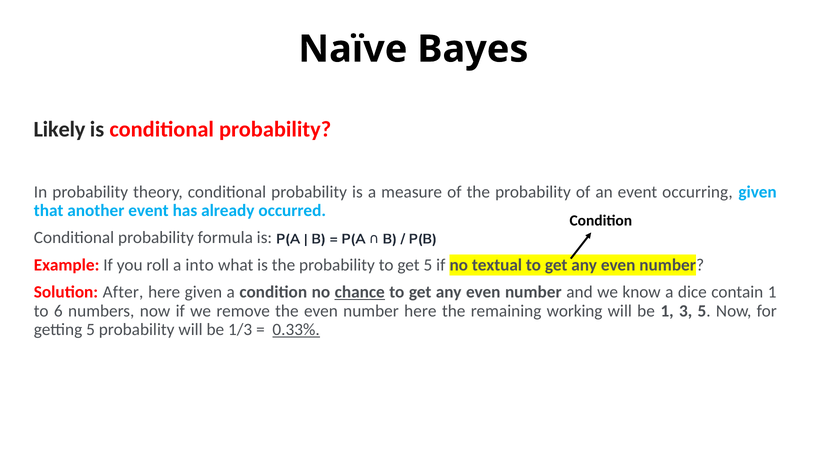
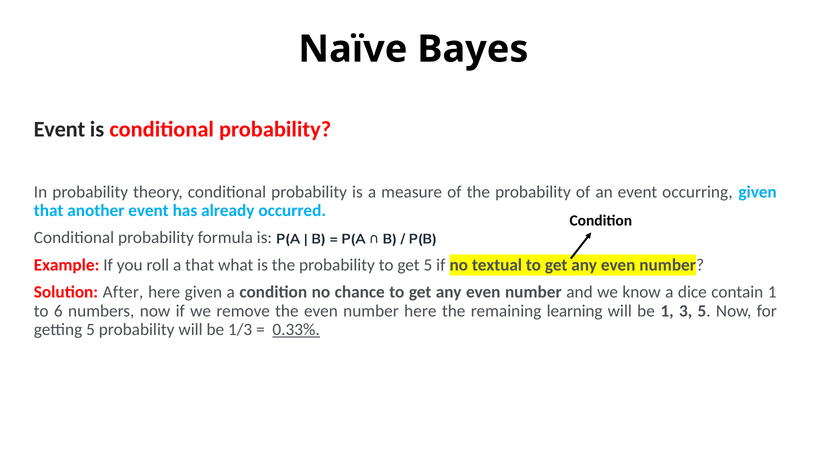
Likely at (59, 129): Likely -> Event
a into: into -> that
chance underline: present -> none
working: working -> learning
